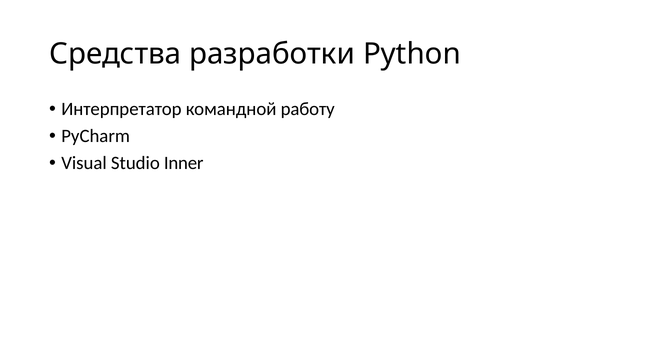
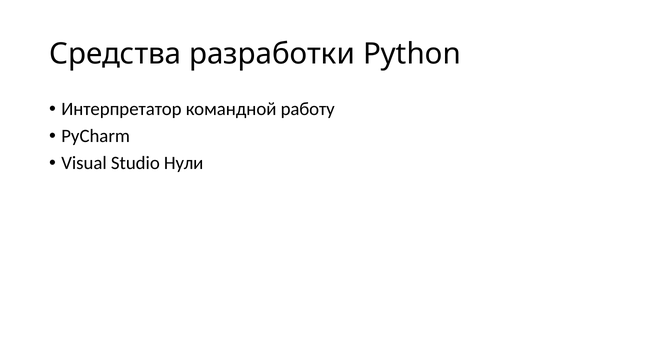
Inner: Inner -> Нули
